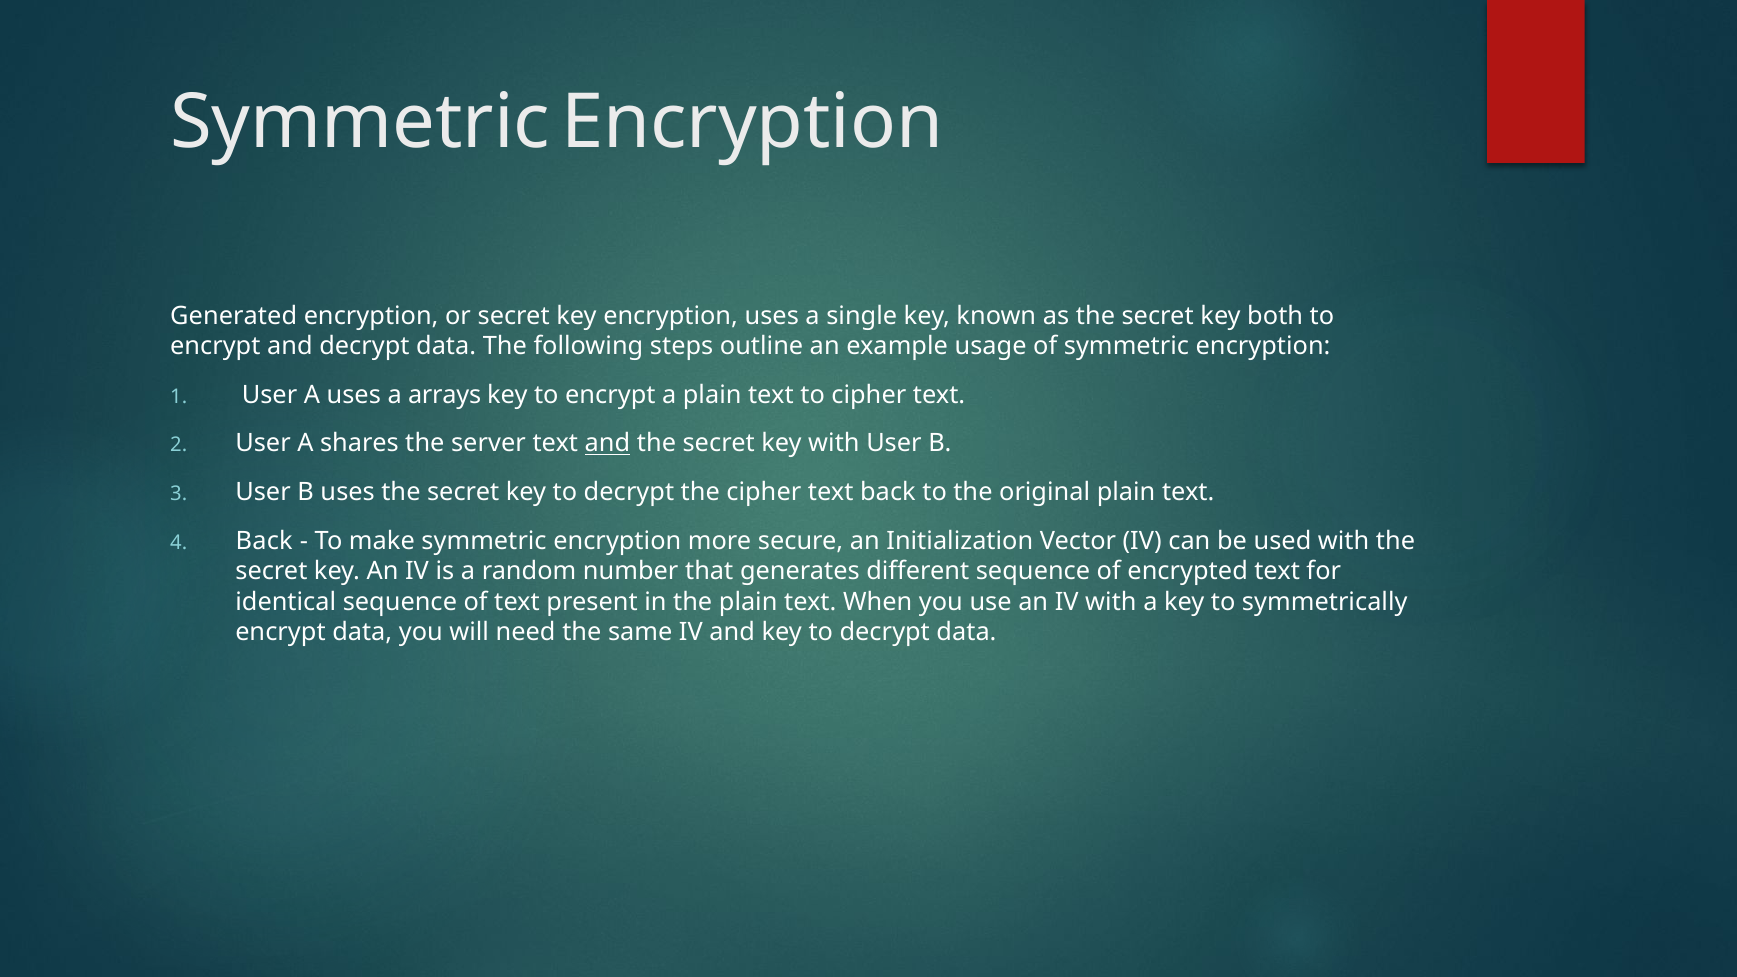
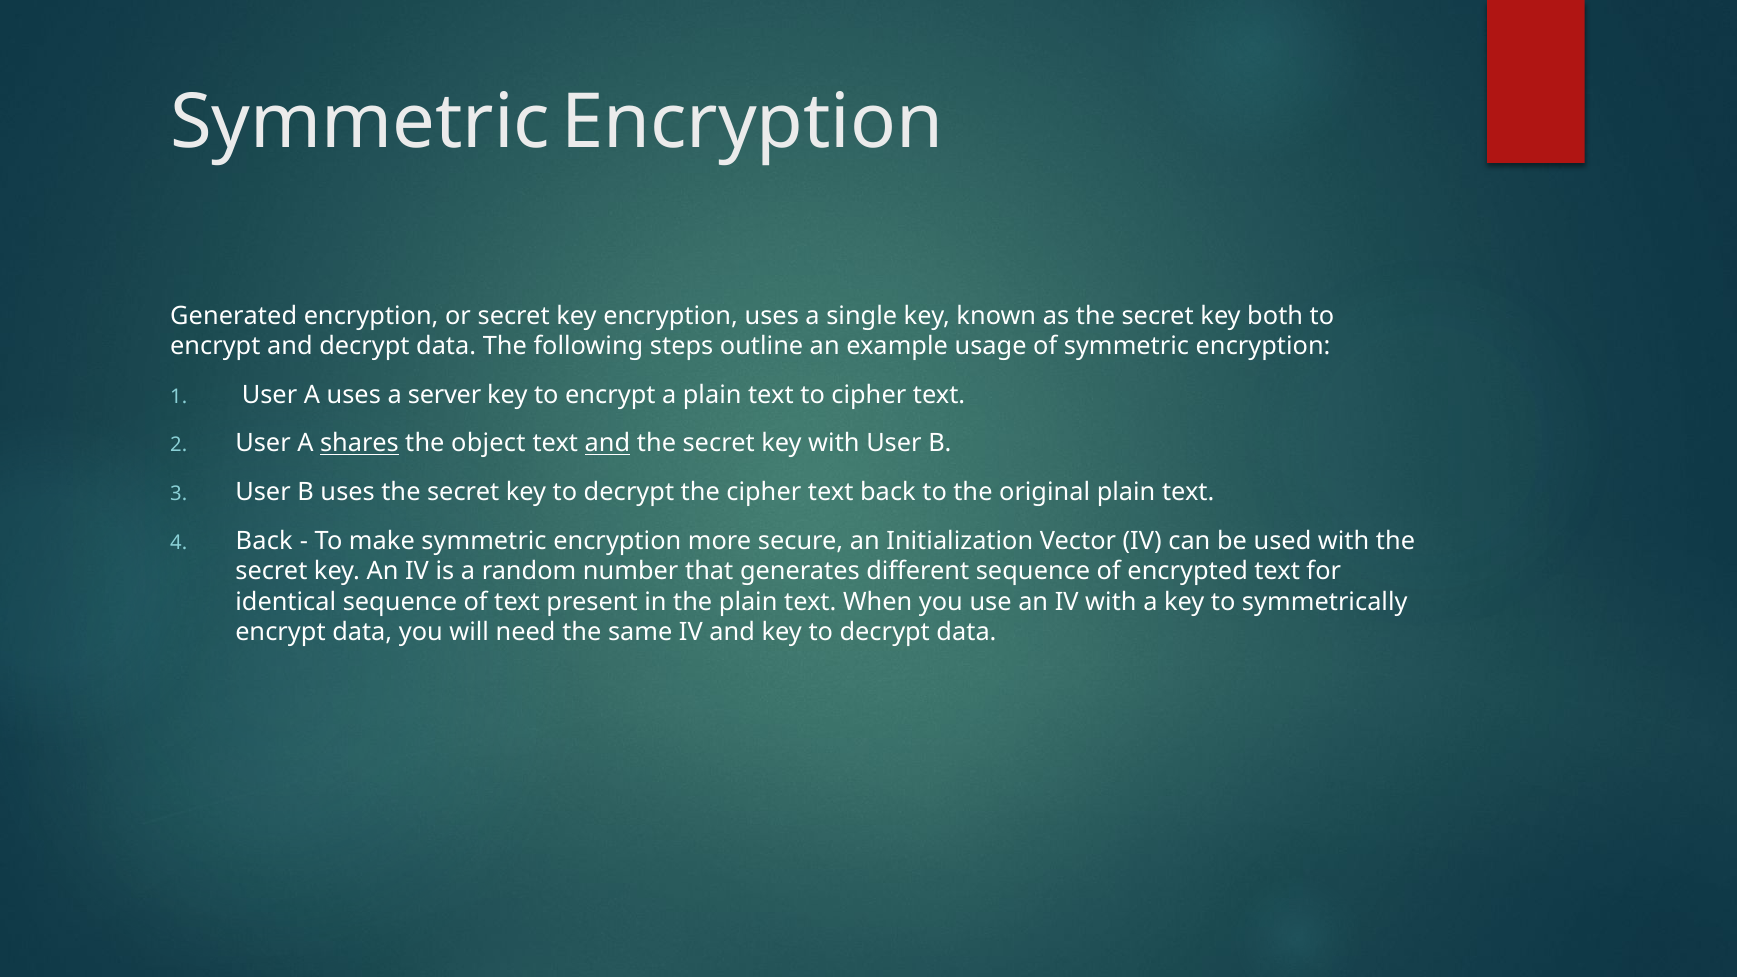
arrays: arrays -> server
shares underline: none -> present
server: server -> object
